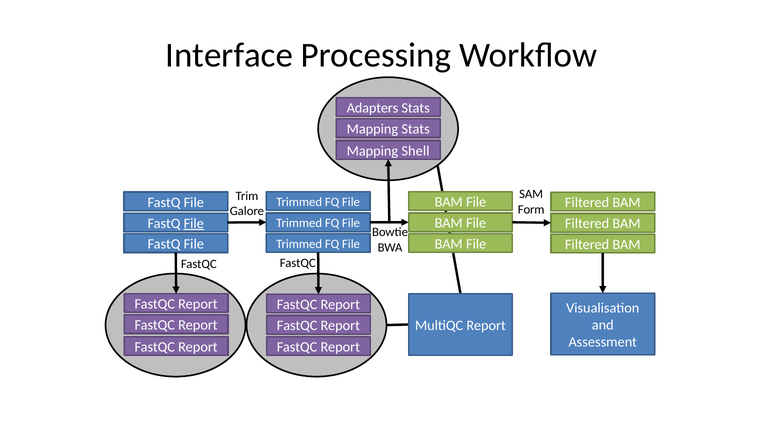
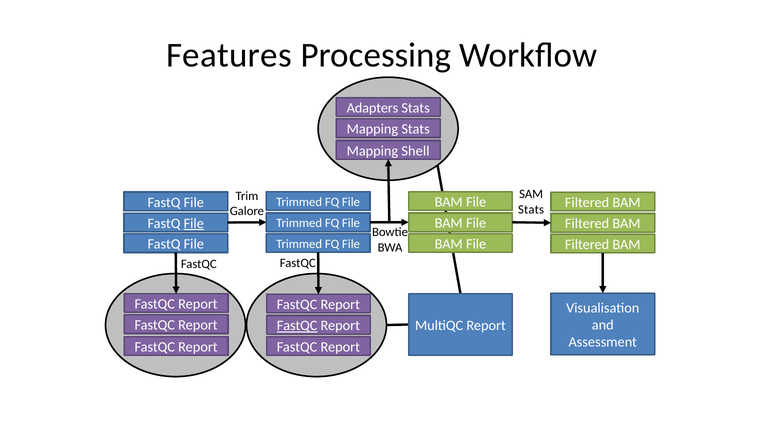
Interface: Interface -> Features
Form at (531, 209): Form -> Stats
FastQC at (297, 326) underline: none -> present
